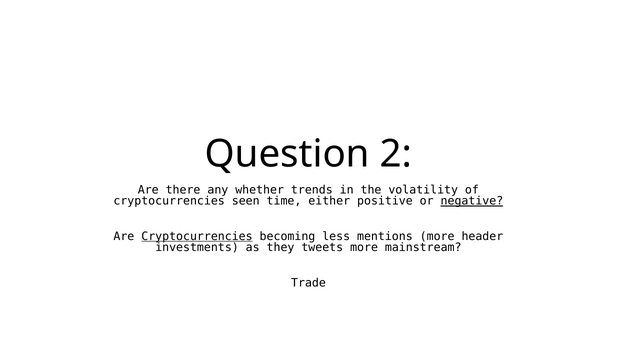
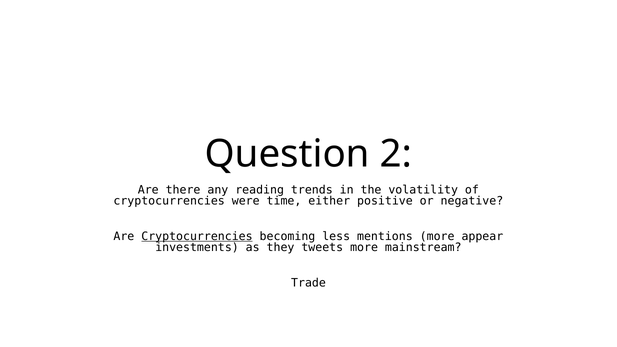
whether: whether -> reading
seen: seen -> were
negative underline: present -> none
header: header -> appear
